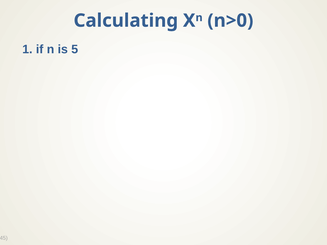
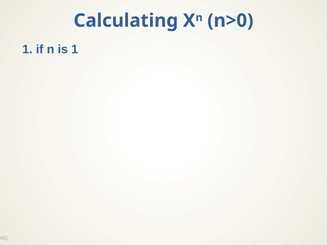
is 5: 5 -> 1
